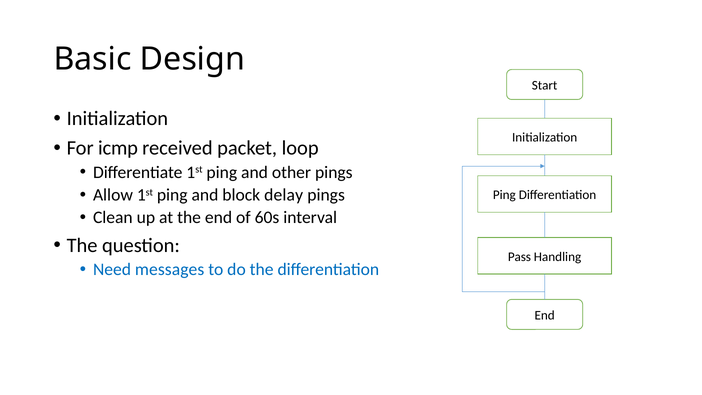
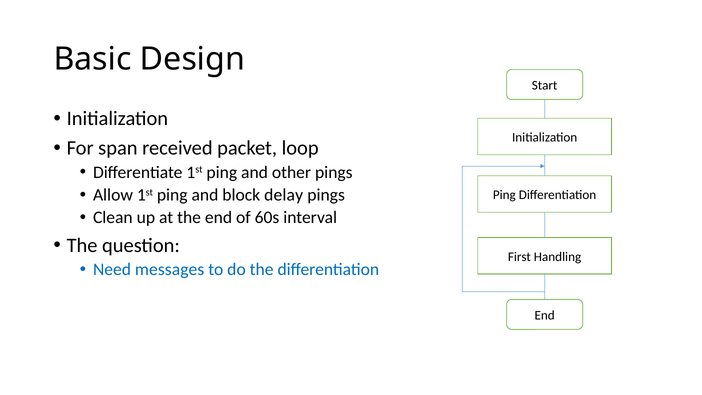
icmp: icmp -> span
Pass: Pass -> First
